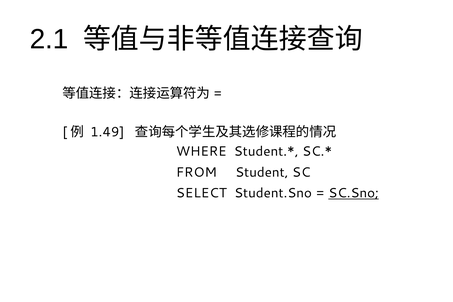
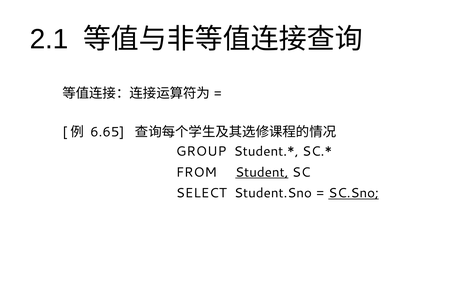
1.49: 1.49 -> 6.65
WHERE: WHERE -> GROUP
Student underline: none -> present
